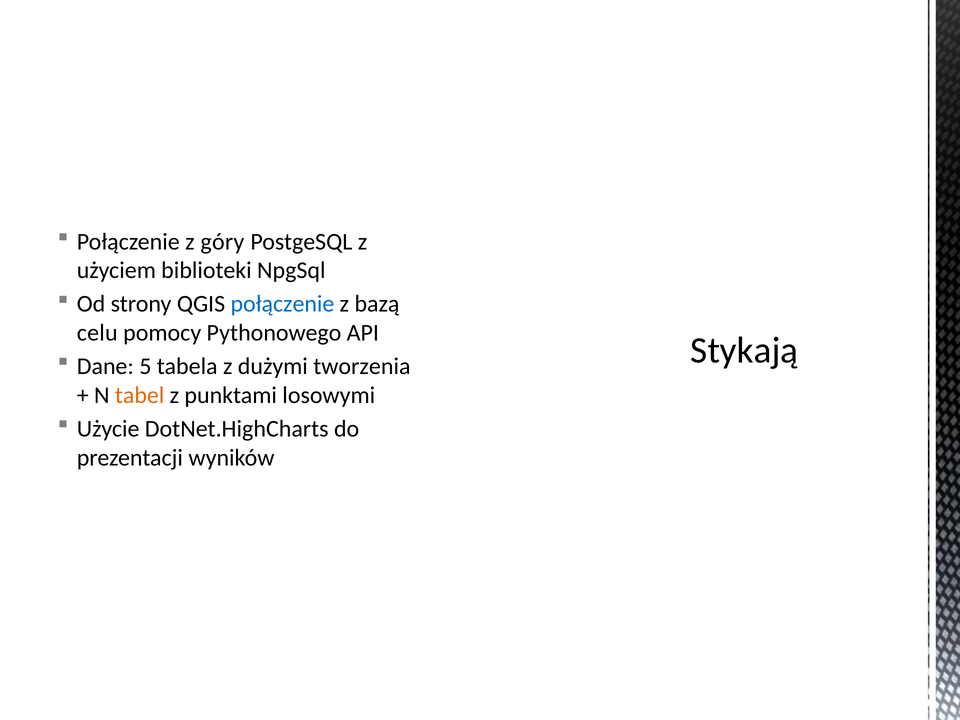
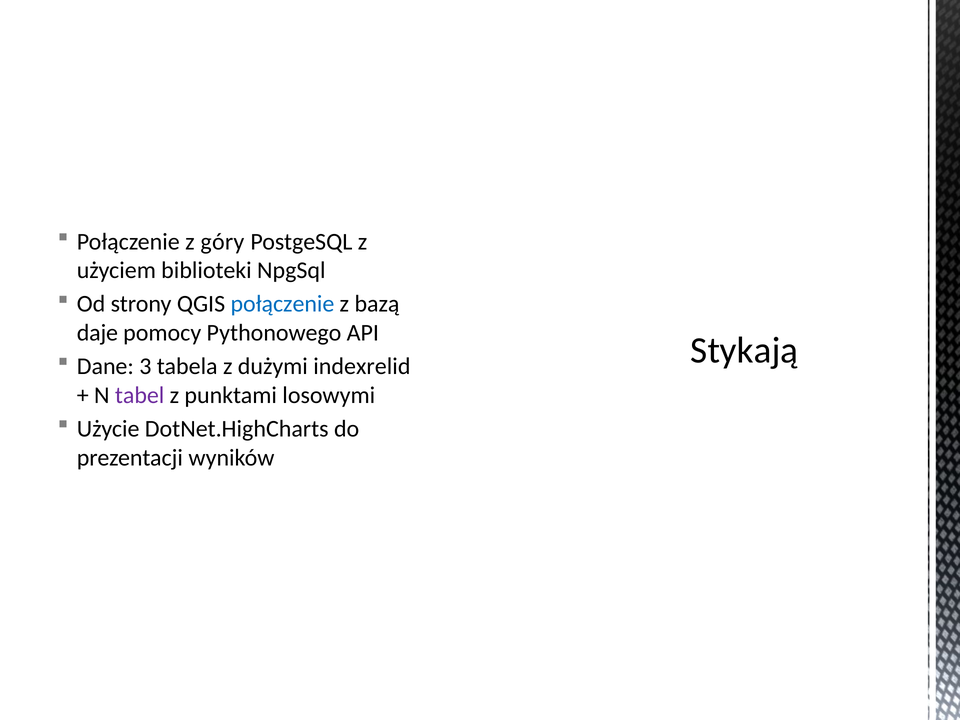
celu: celu -> daje
5: 5 -> 3
tworzenia: tworzenia -> indexrelid
tabel colour: orange -> purple
